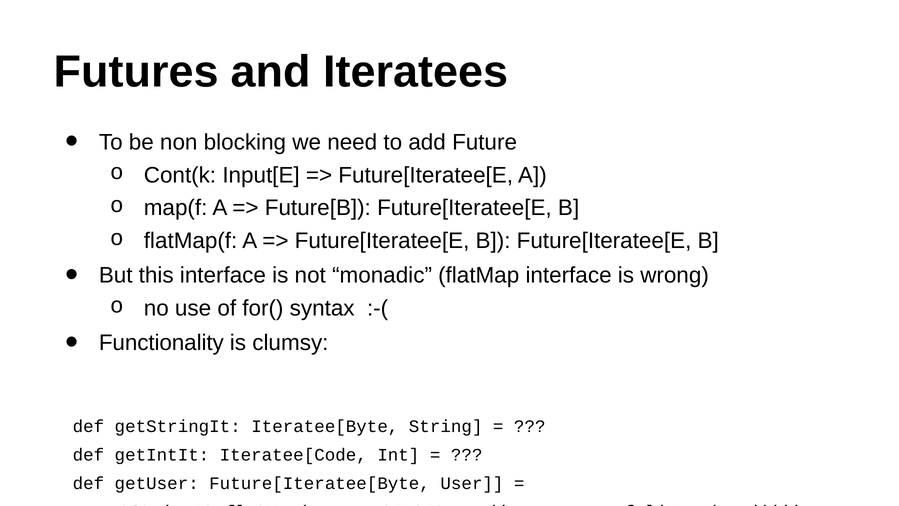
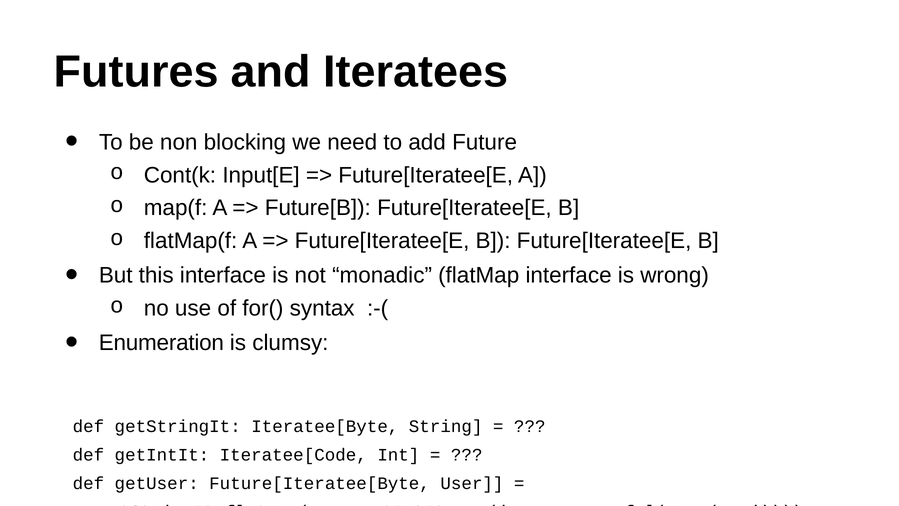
Functionality: Functionality -> Enumeration
